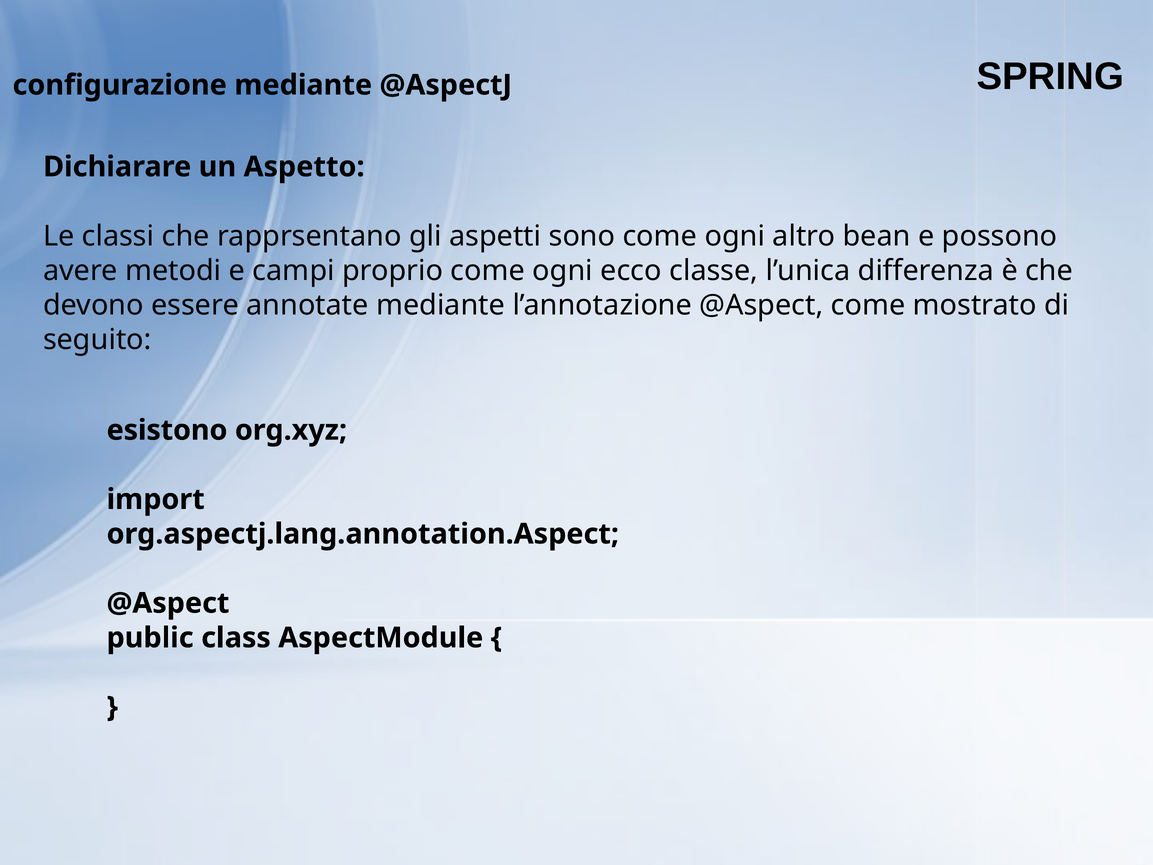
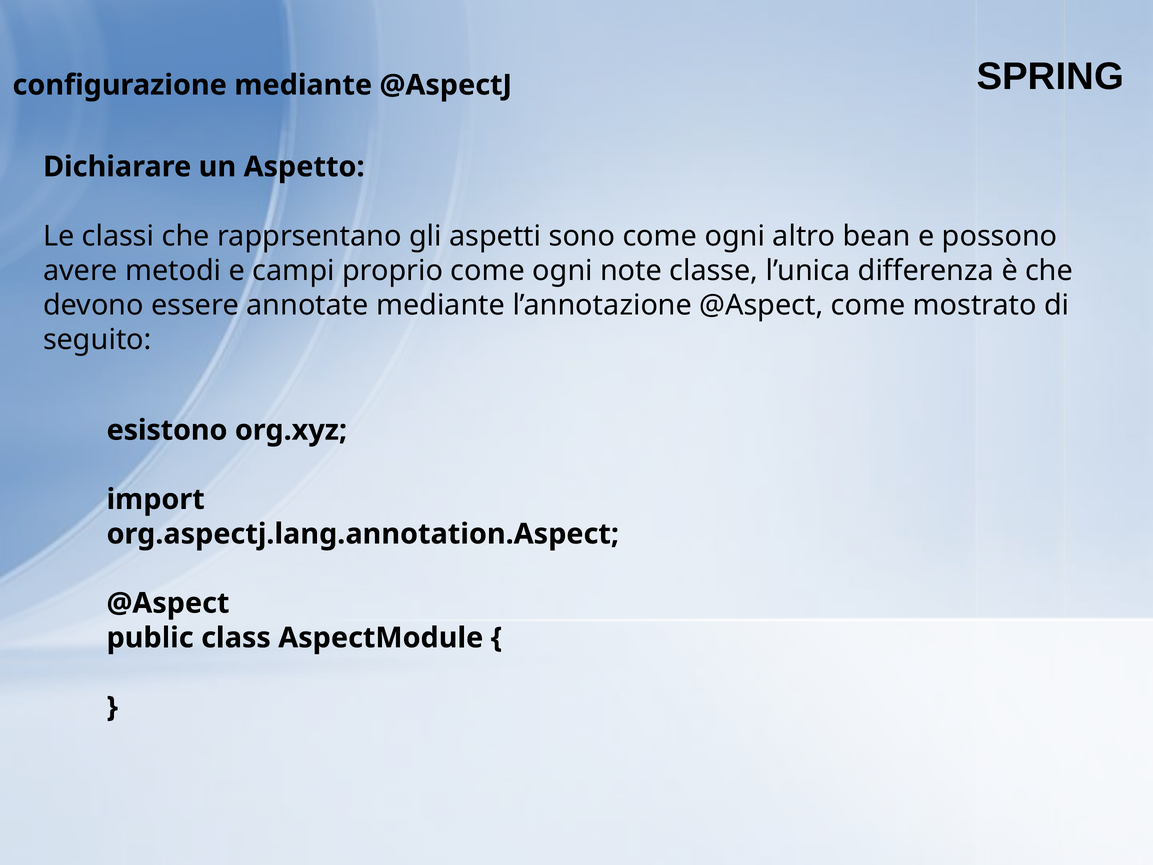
ecco: ecco -> note
